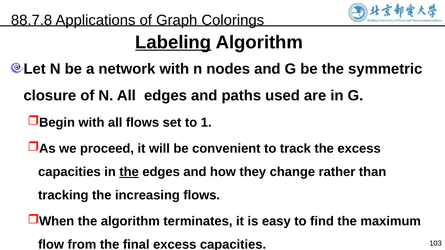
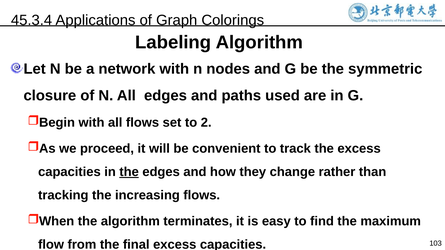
88.7.8: 88.7.8 -> 45.3.4
Labeling underline: present -> none
1: 1 -> 2
